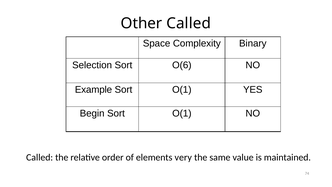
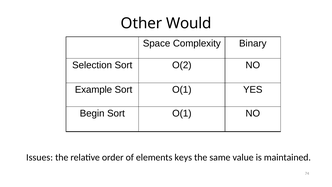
Other Called: Called -> Would
O(6: O(6 -> O(2
Called at (40, 157): Called -> Issues
very: very -> keys
